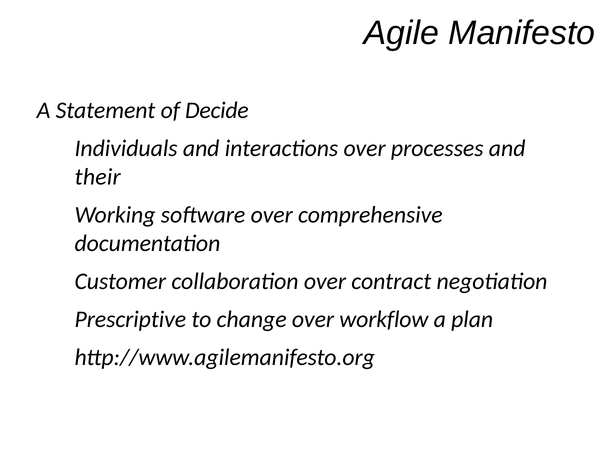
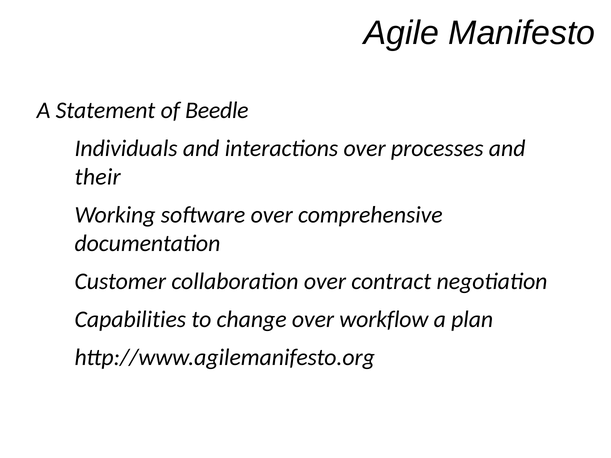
Decide: Decide -> Beedle
Prescriptive: Prescriptive -> Capabilities
